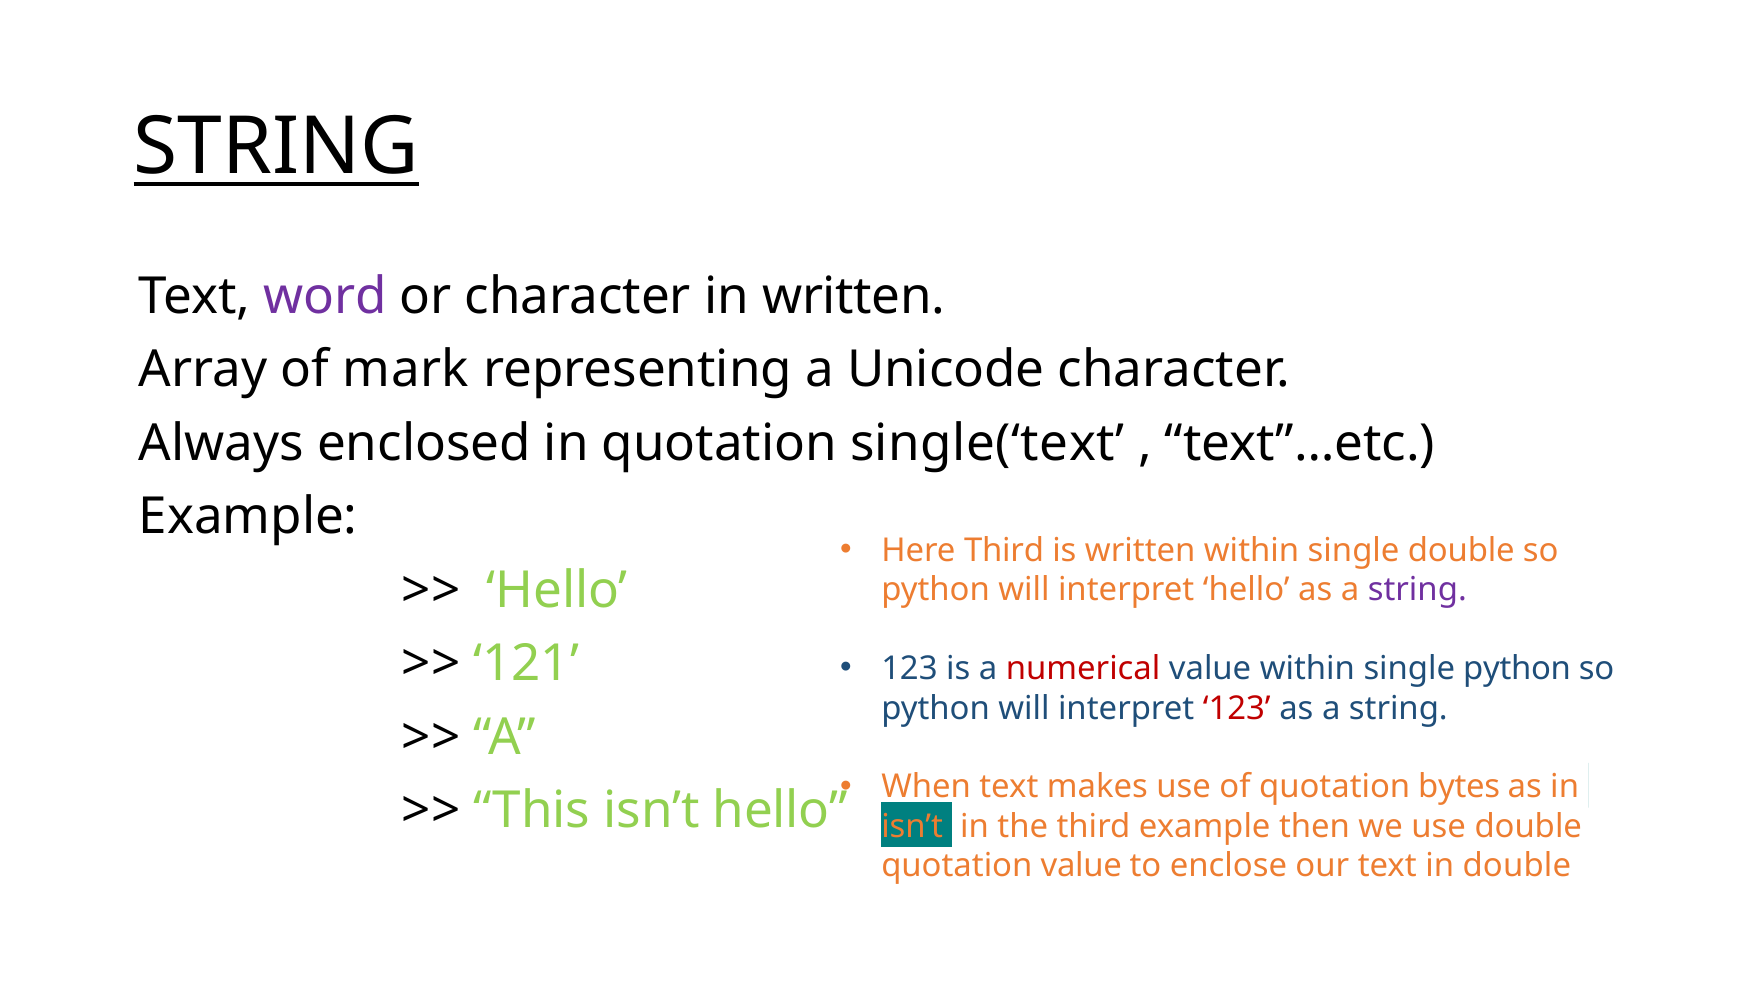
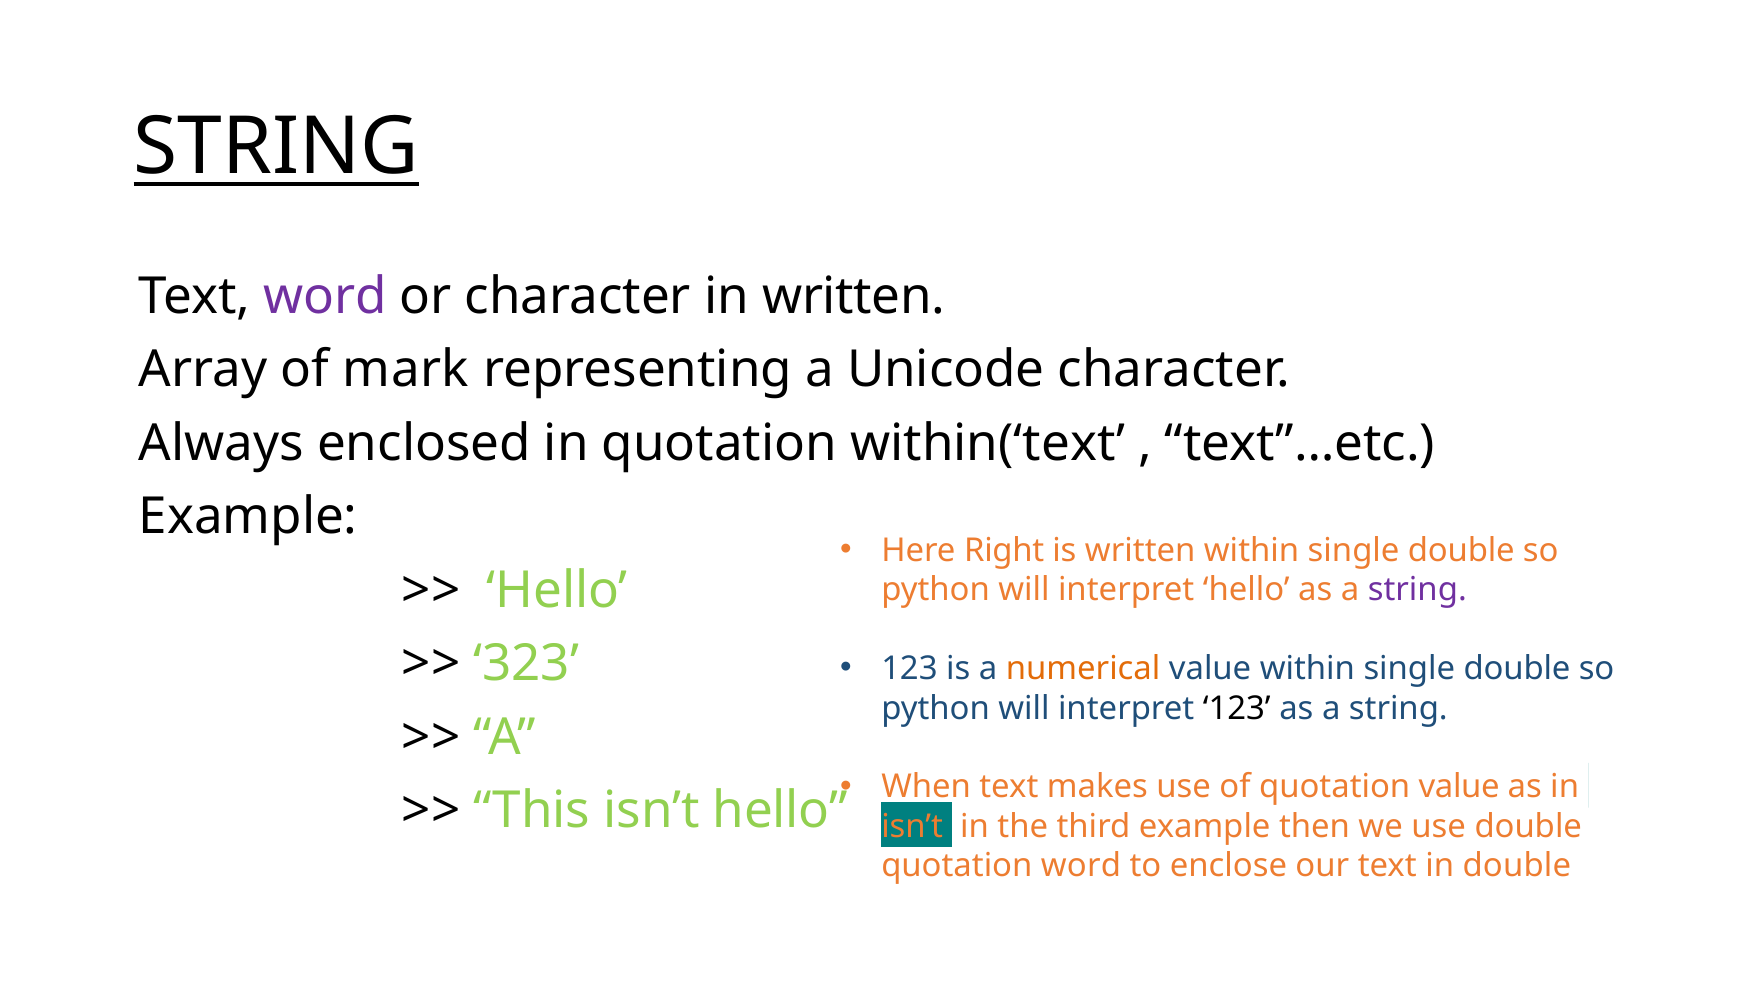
single(‘text: single(‘text -> within(‘text
Here Third: Third -> Right
121: 121 -> 323
numerical colour: red -> orange
value within single python: python -> double
123 at (1237, 708) colour: red -> black
quotation bytes: bytes -> value
quotation value: value -> word
